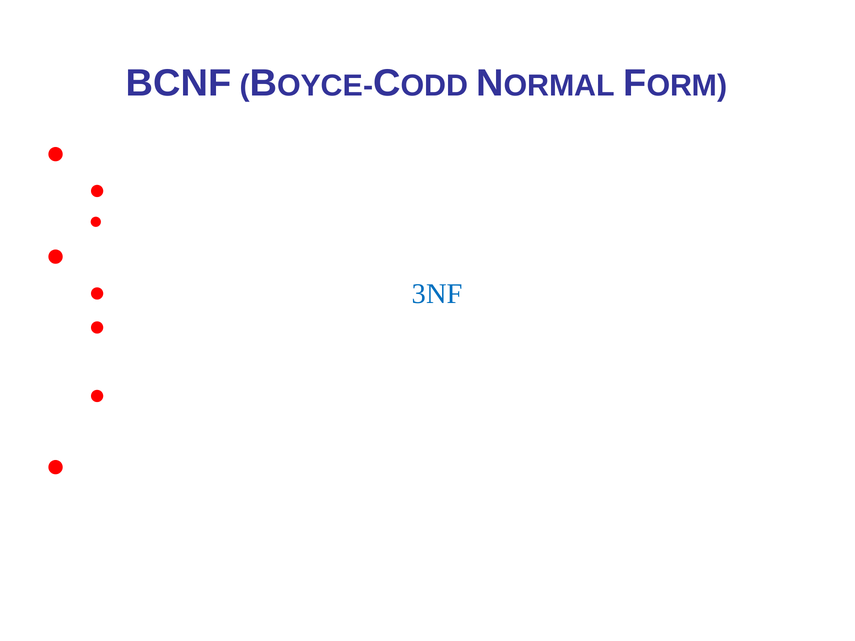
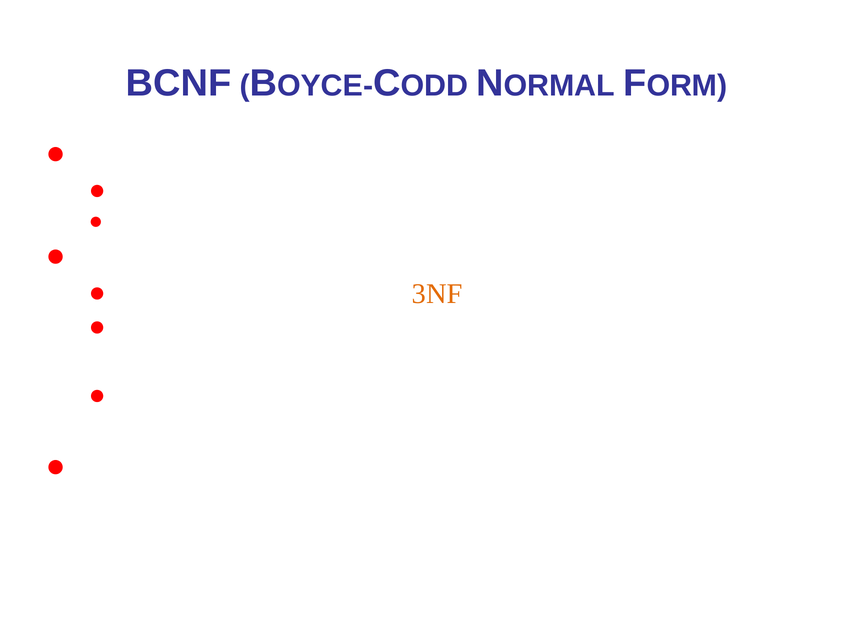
3NF at (437, 294) colour: blue -> orange
